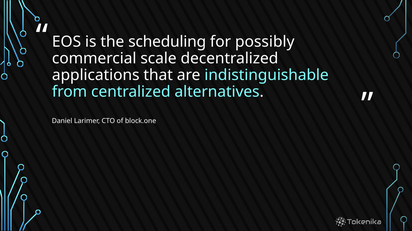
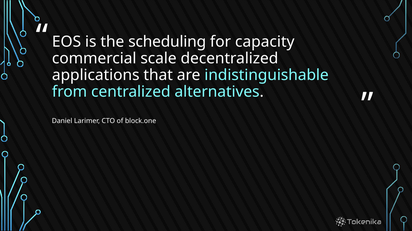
possibly: possibly -> capacity
